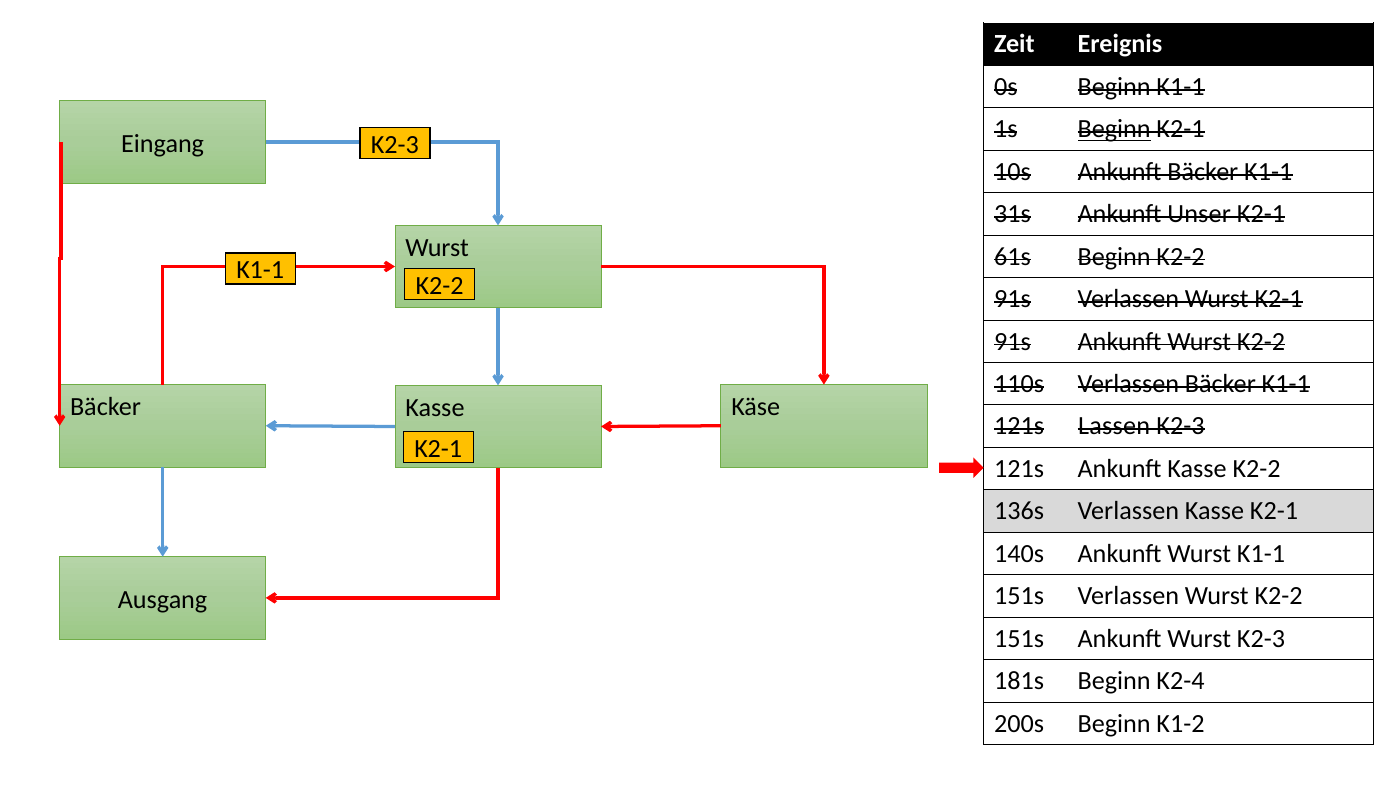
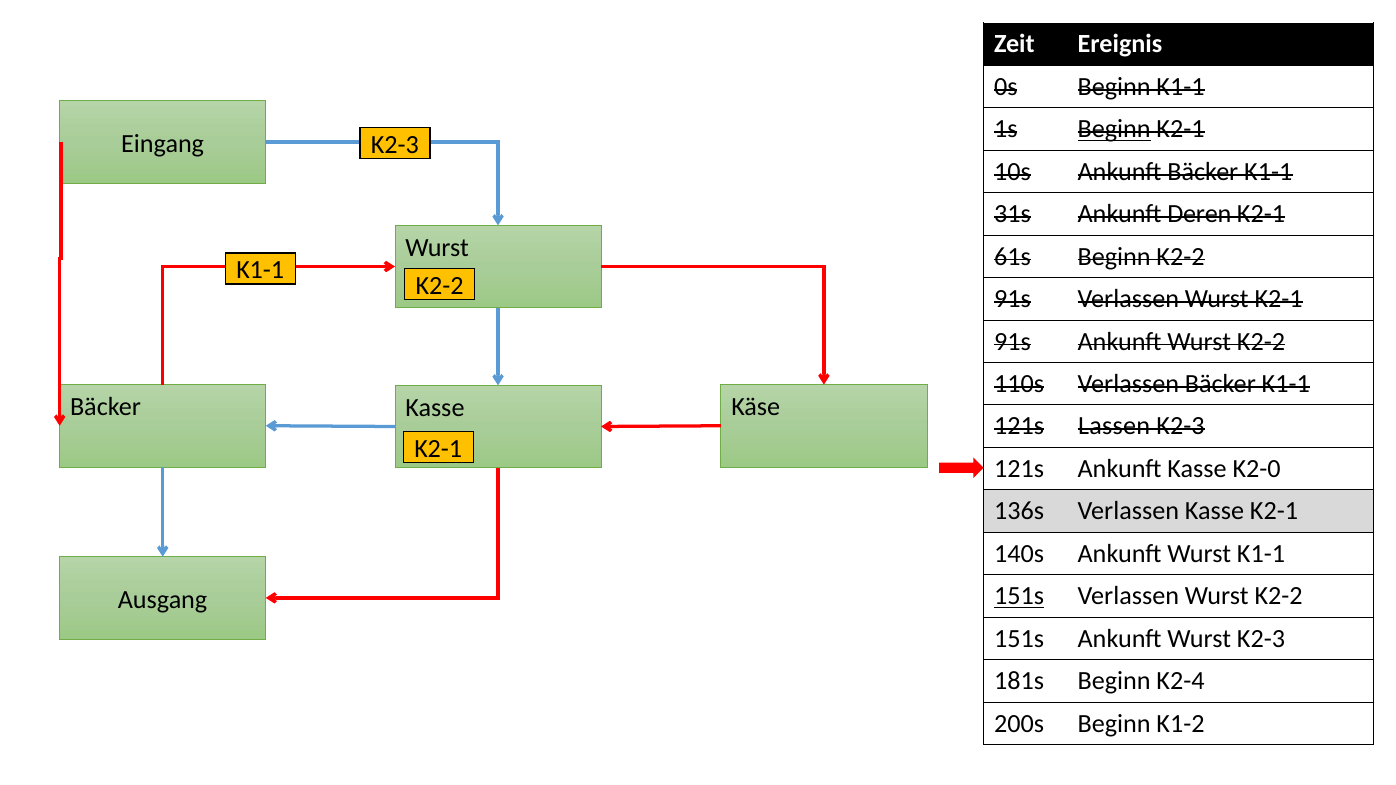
Unser: Unser -> Deren
Kasse K2-2: K2-2 -> K2-0
151s at (1019, 596) underline: none -> present
